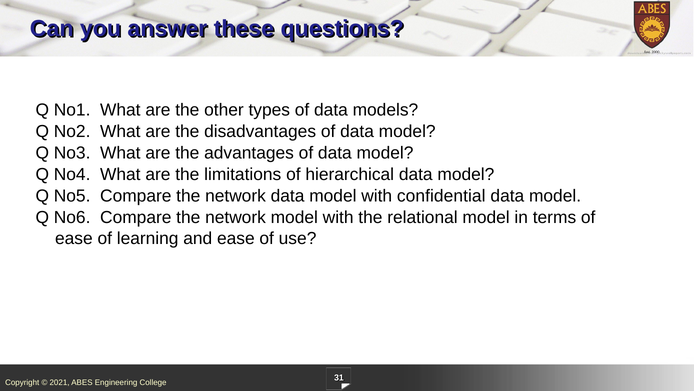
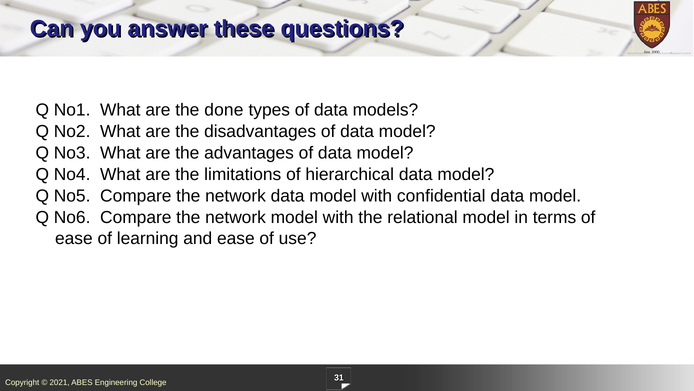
other: other -> done
